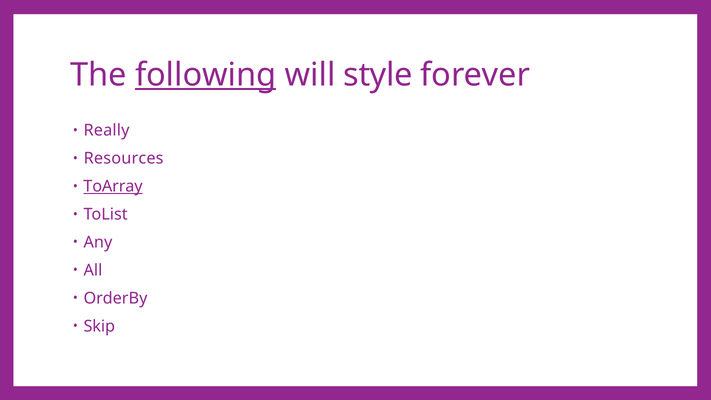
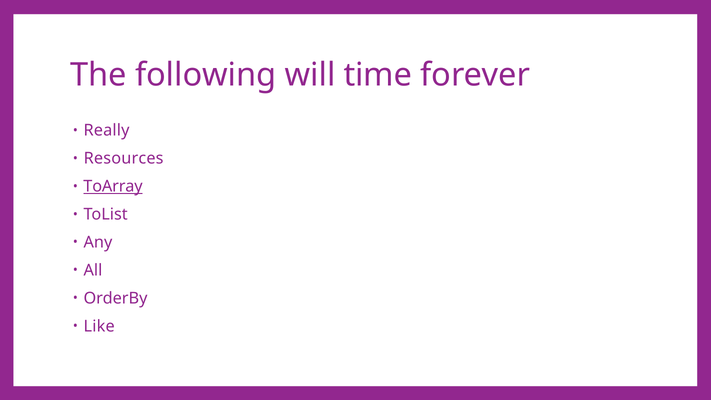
following underline: present -> none
style: style -> time
Skip: Skip -> Like
